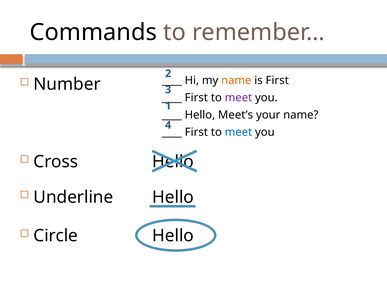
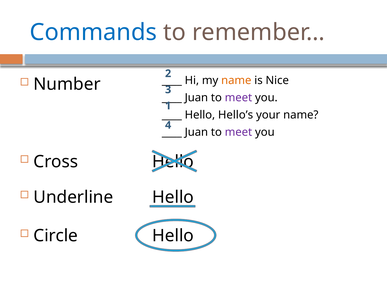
Commands colour: black -> blue
is First: First -> Nice
First at (196, 98): First -> Juan
Meet’s: Meet’s -> Hello’s
First at (196, 132): First -> Juan
meet at (238, 132) colour: blue -> purple
